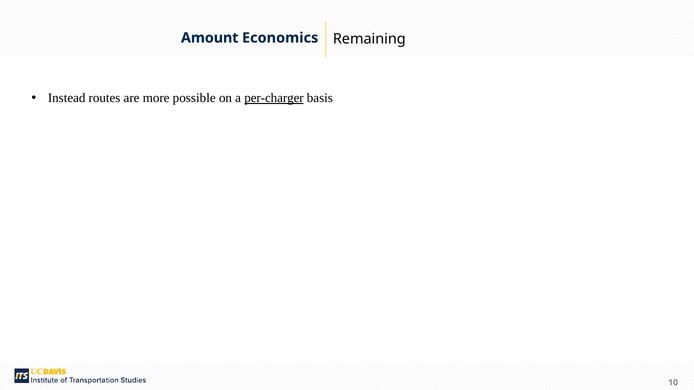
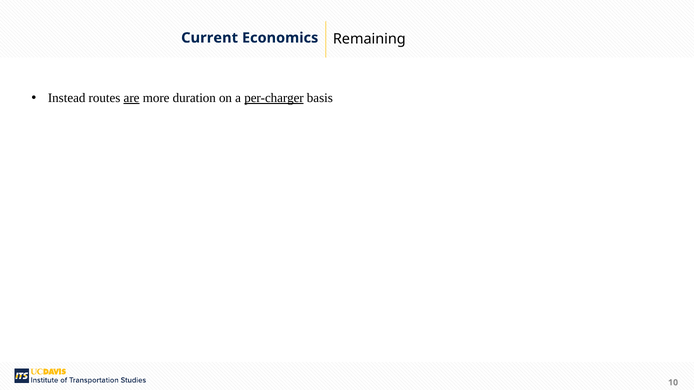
Amount: Amount -> Current
are underline: none -> present
possible: possible -> duration
